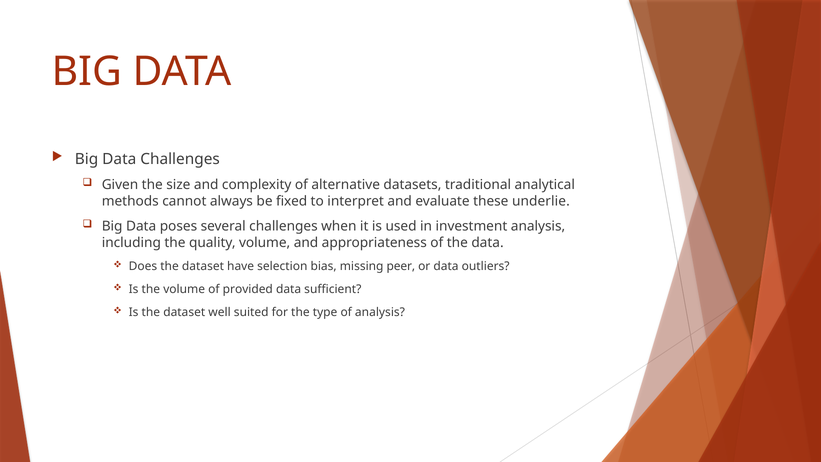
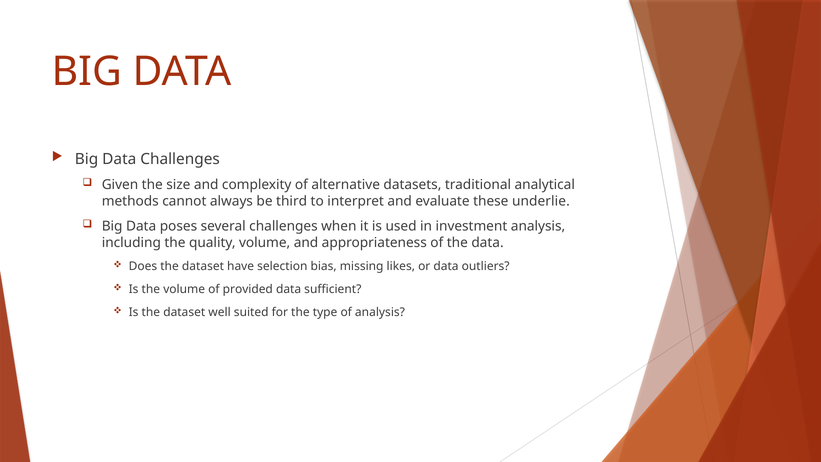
fixed: fixed -> third
peer: peer -> likes
